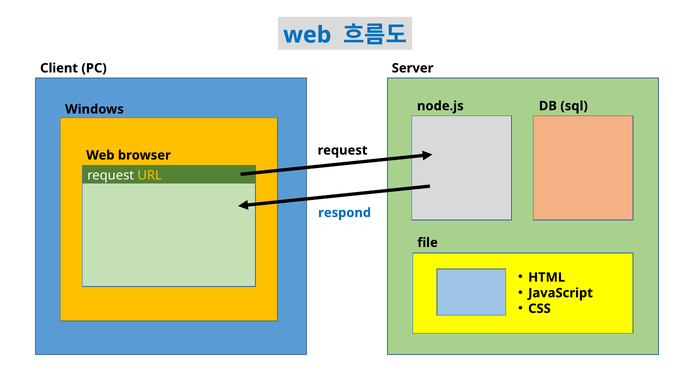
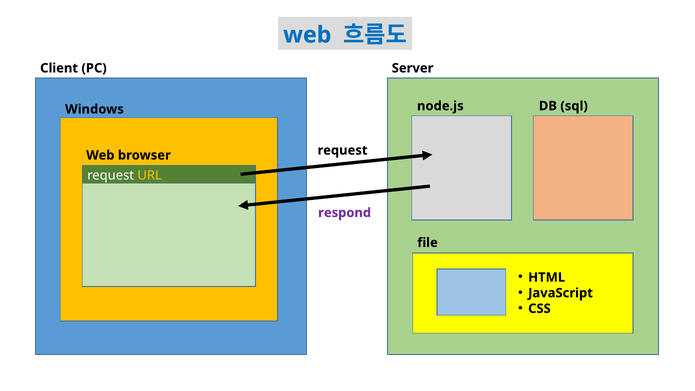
respond colour: blue -> purple
